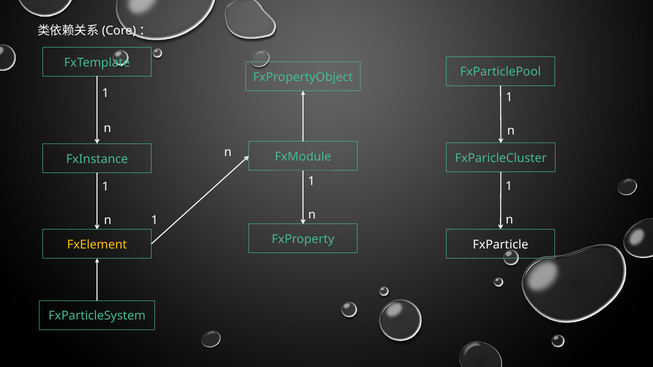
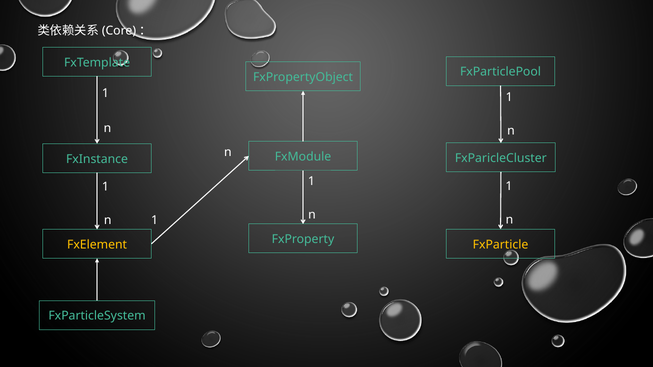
FxParticle colour: white -> yellow
